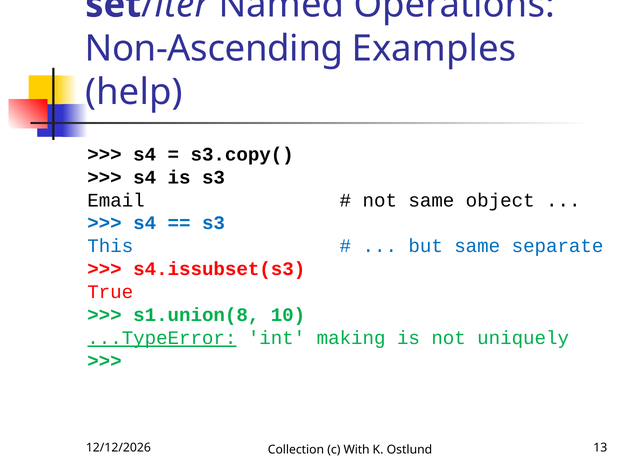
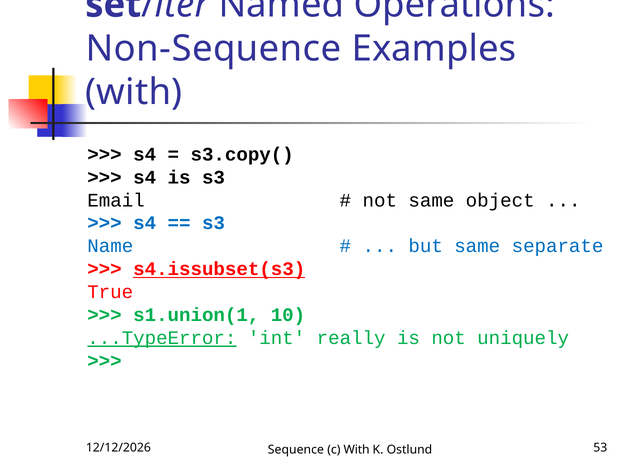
Non-Ascending: Non-Ascending -> Non-Sequence
help at (134, 92): help -> with
This: This -> Name
s4.issubset(s3 underline: none -> present
s1.union(8: s1.union(8 -> s1.union(1
making: making -> really
Collection: Collection -> Sequence
13: 13 -> 53
